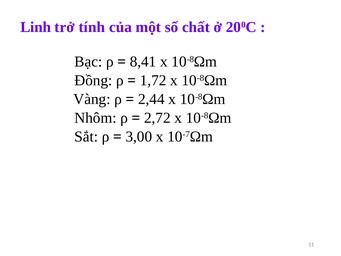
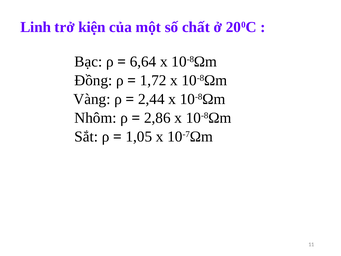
tính: tính -> kiện
8,41: 8,41 -> 6,64
2,72: 2,72 -> 2,86
3,00: 3,00 -> 1,05
